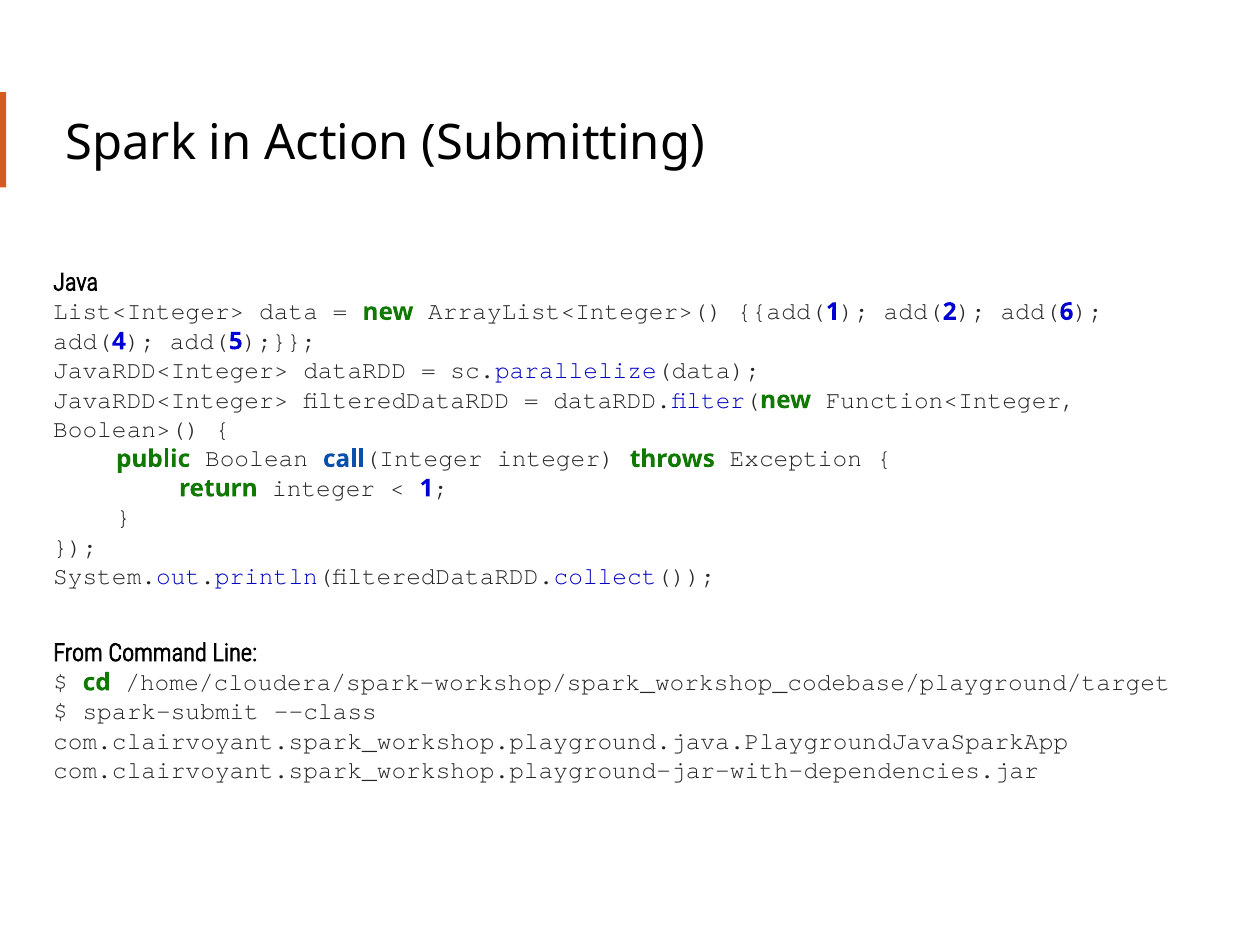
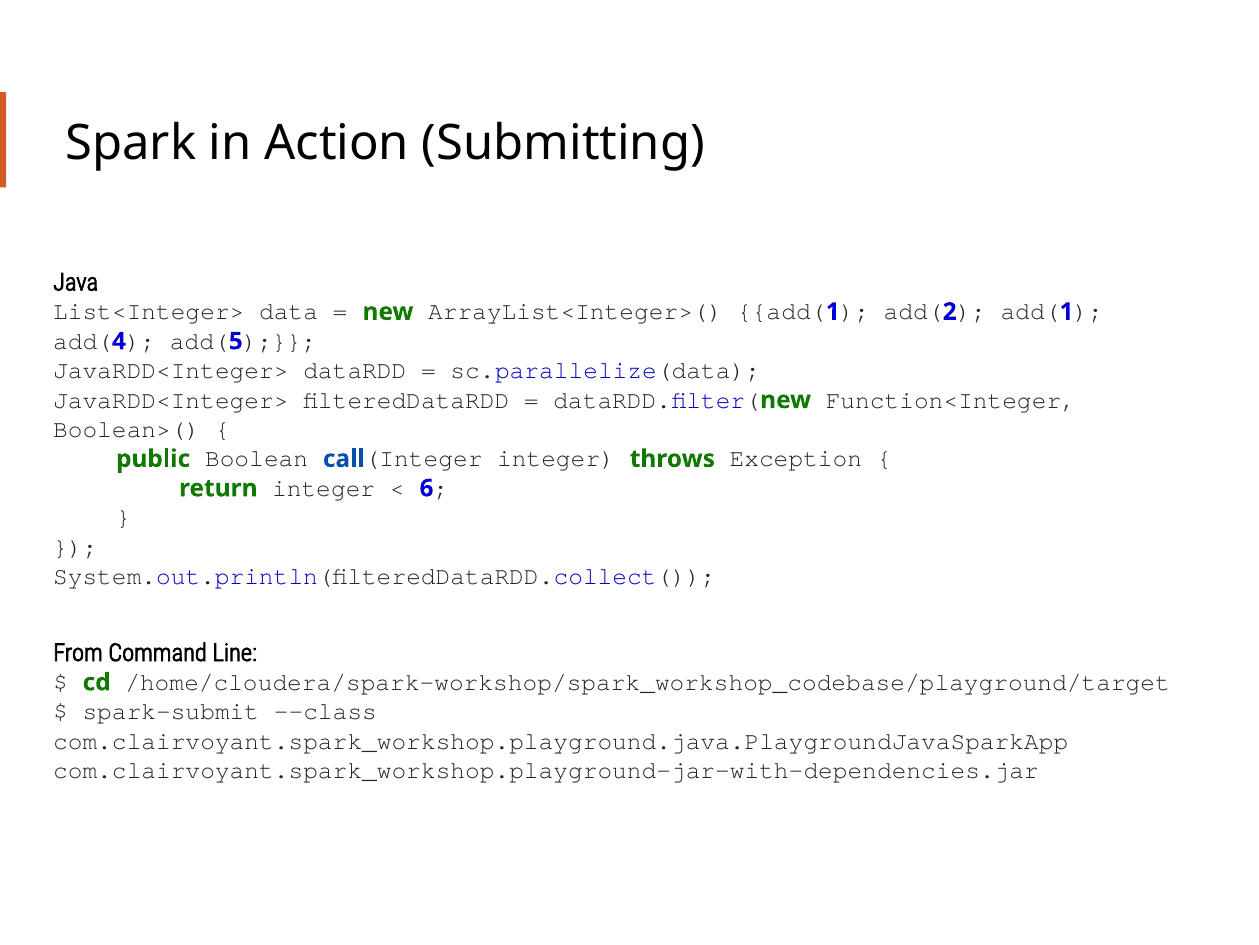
6 at (1067, 312): 6 -> 1
1 at (427, 488): 1 -> 6
